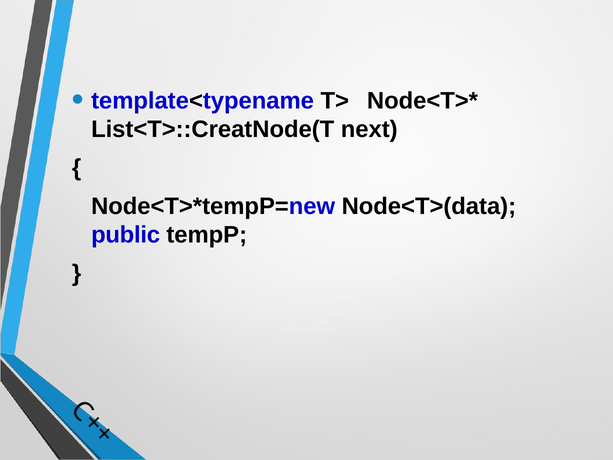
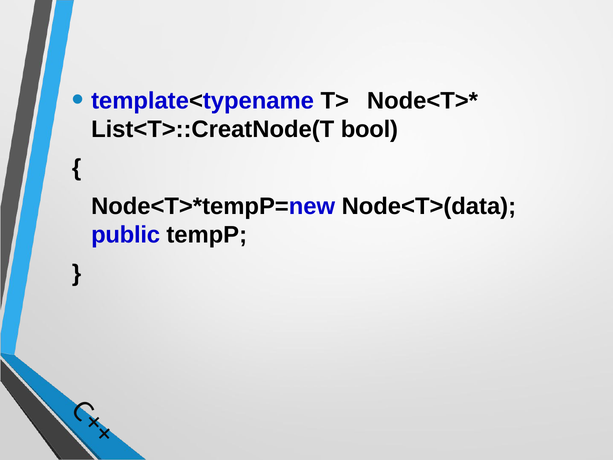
next: next -> bool
